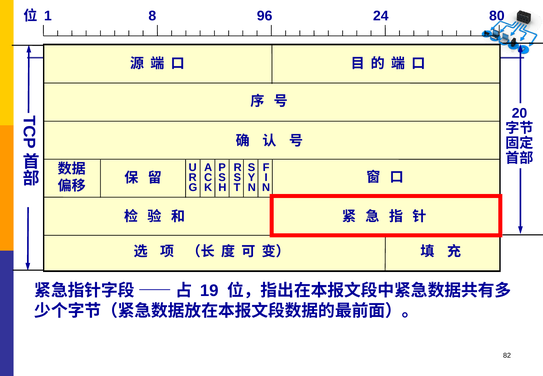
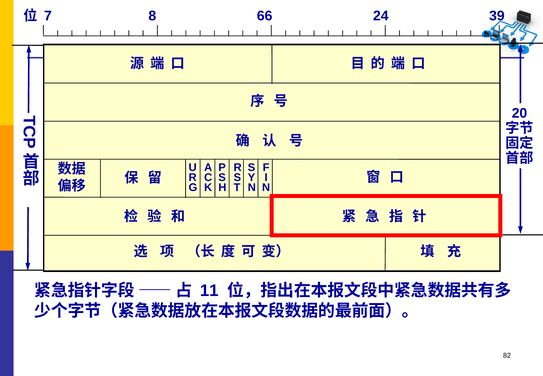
1: 1 -> 7
96: 96 -> 66
80: 80 -> 39
19: 19 -> 11
